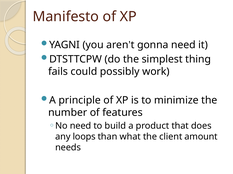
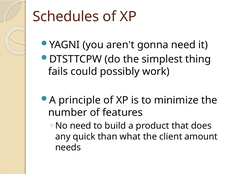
Manifesto: Manifesto -> Schedules
loops: loops -> quick
